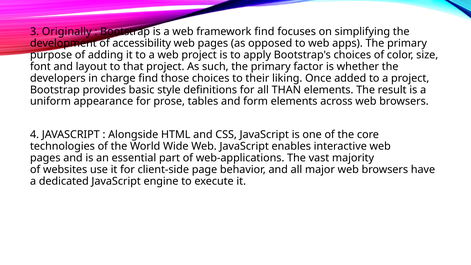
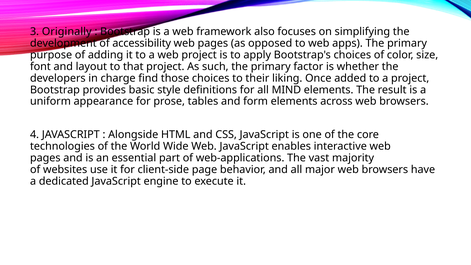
framework find: find -> also
THAN: THAN -> MIND
